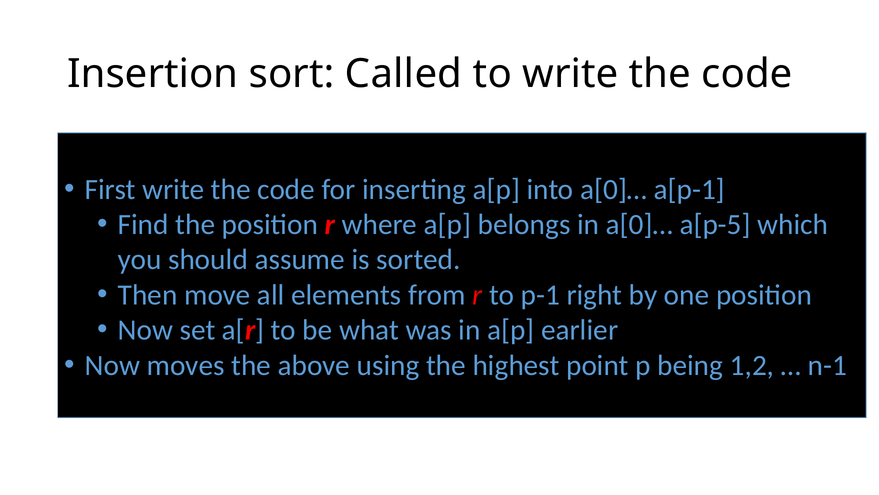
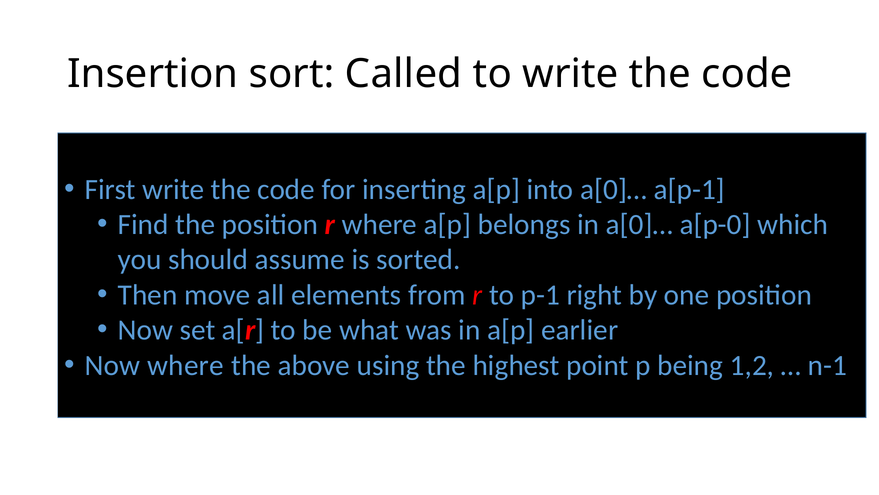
a[p-5: a[p-5 -> a[p-0
Now moves: moves -> where
